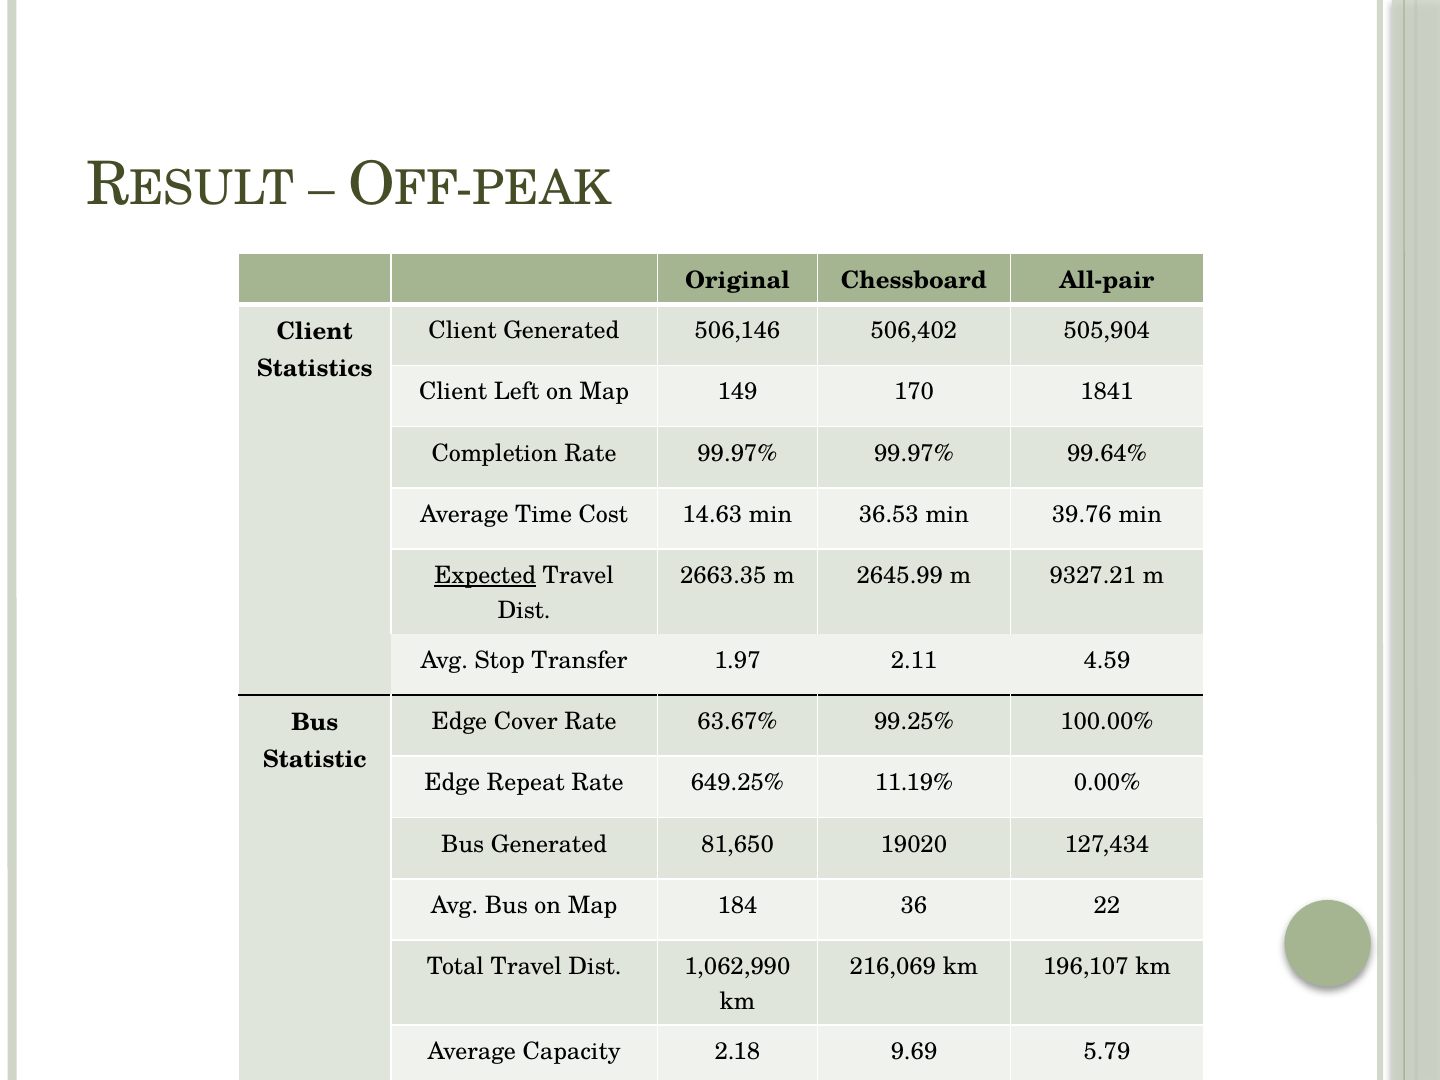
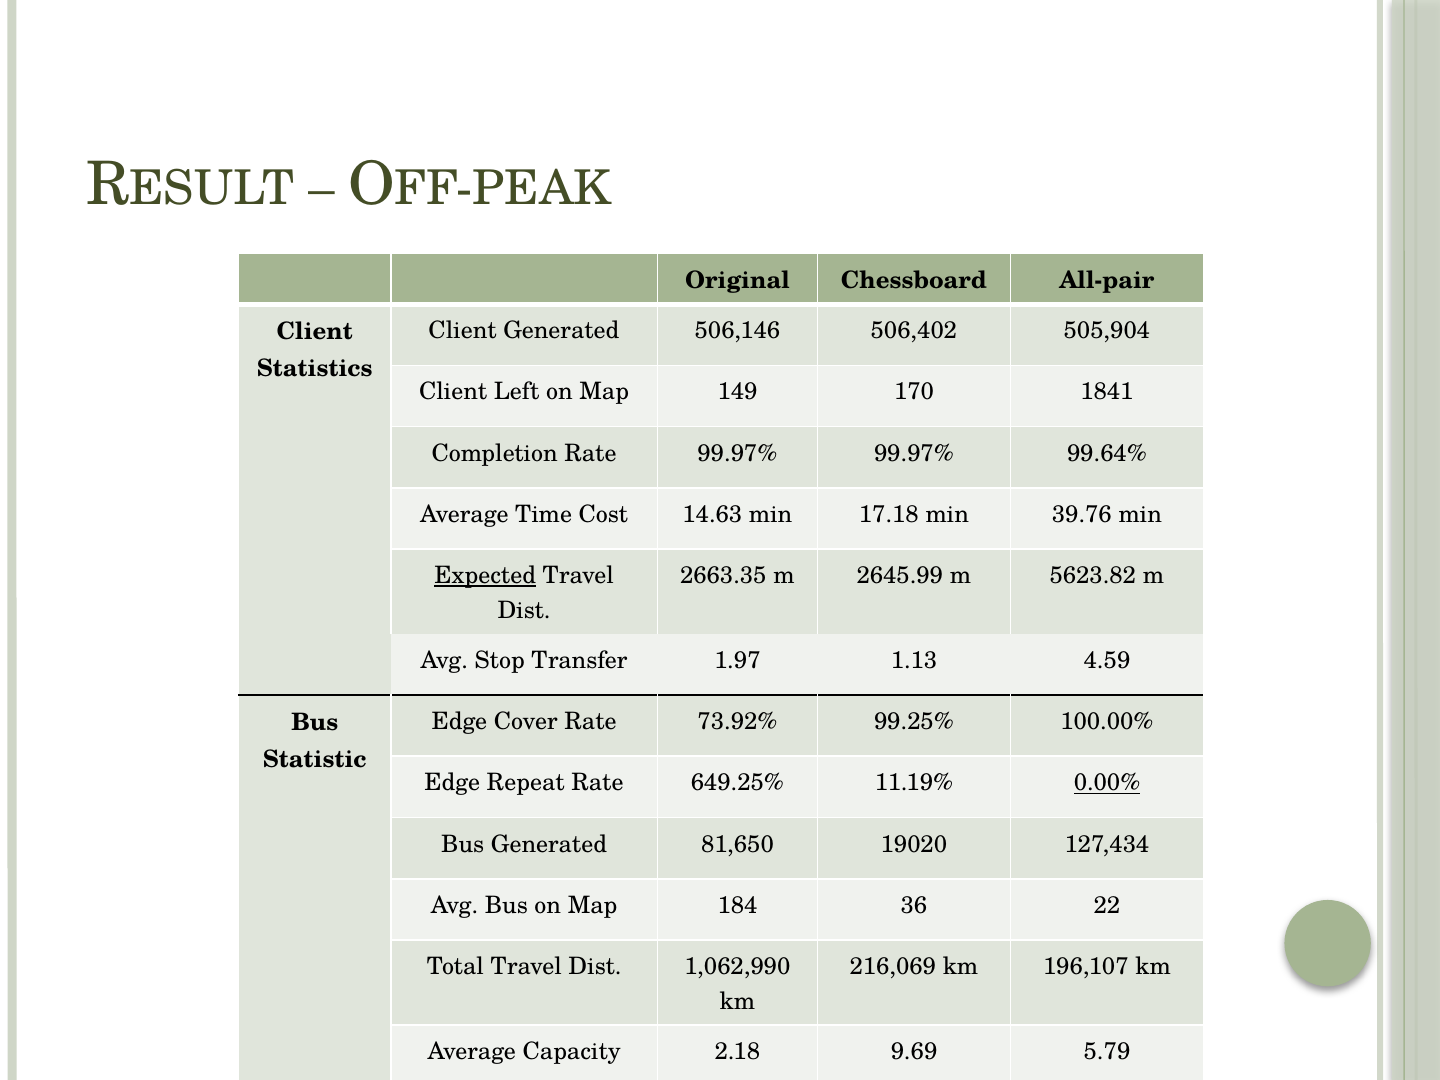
36.53: 36.53 -> 17.18
9327.21: 9327.21 -> 5623.82
2.11: 2.11 -> 1.13
63.67%: 63.67% -> 73.92%
0.00% underline: none -> present
